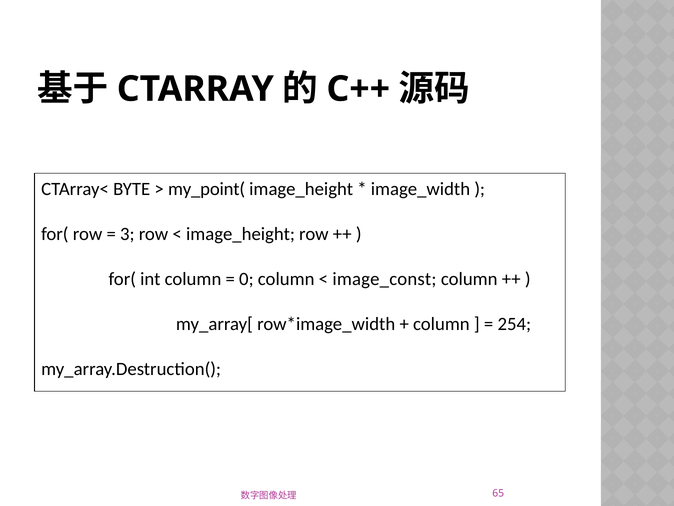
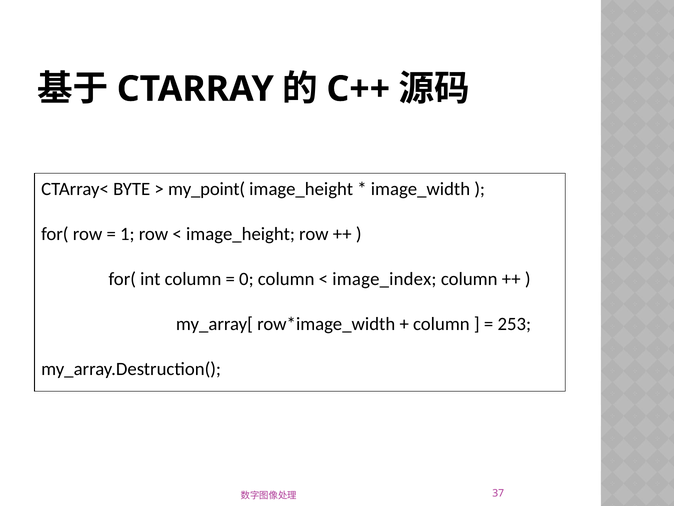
3: 3 -> 1
image_const: image_const -> image_index
254: 254 -> 253
65: 65 -> 37
